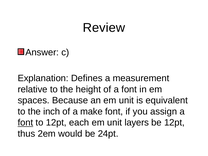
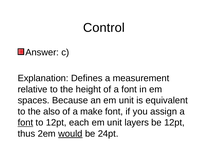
Review: Review -> Control
inch: inch -> also
would underline: none -> present
